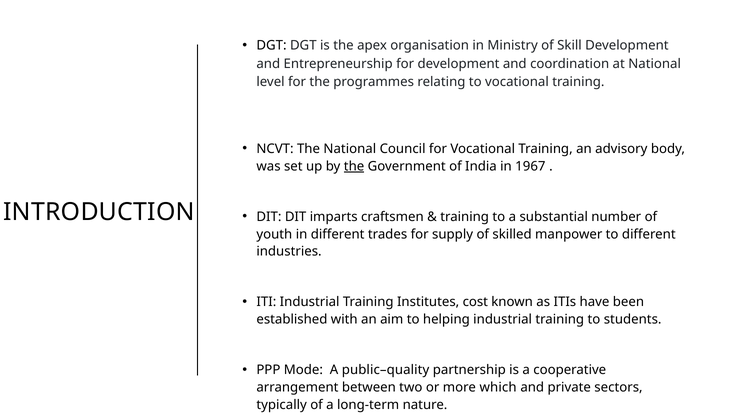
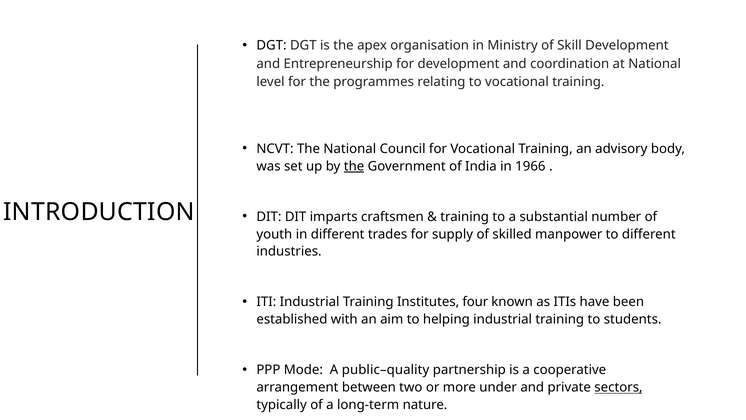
1967: 1967 -> 1966
cost: cost -> four
which: which -> under
sectors underline: none -> present
